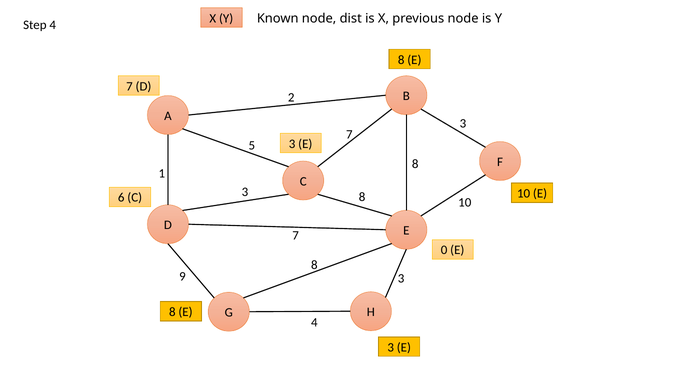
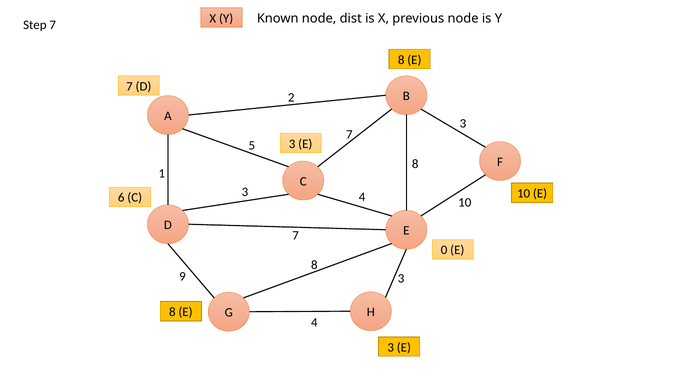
Step 4: 4 -> 7
8 at (362, 197): 8 -> 4
